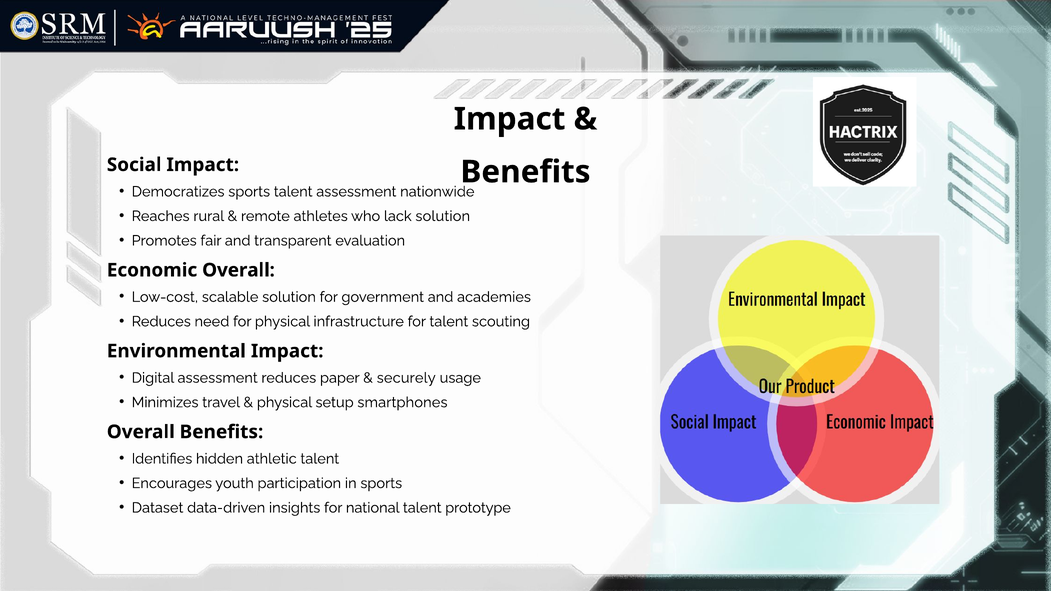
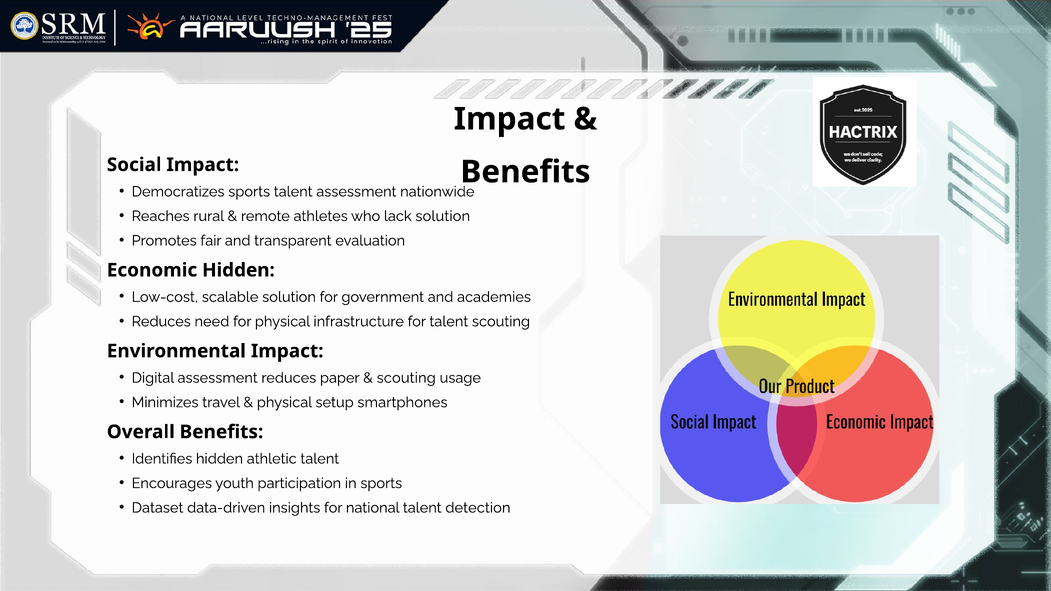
Economic Overall: Overall -> Hidden
securely at (406, 378): securely -> scouting
prototype: prototype -> detection
